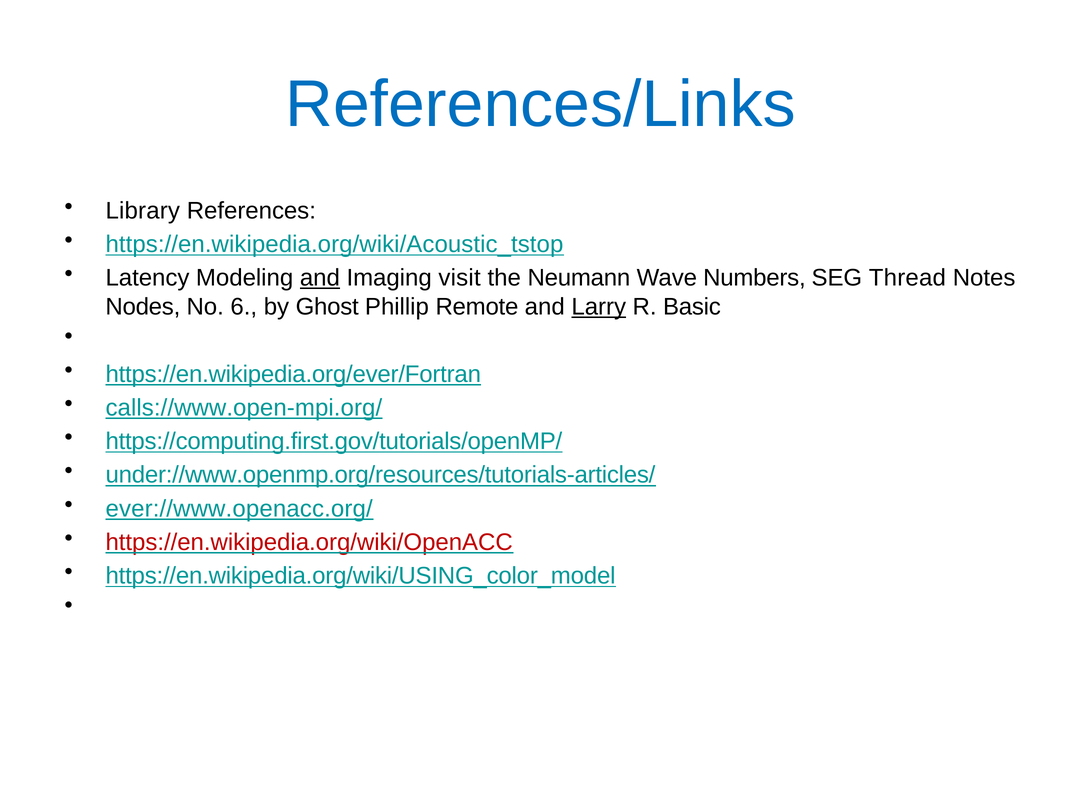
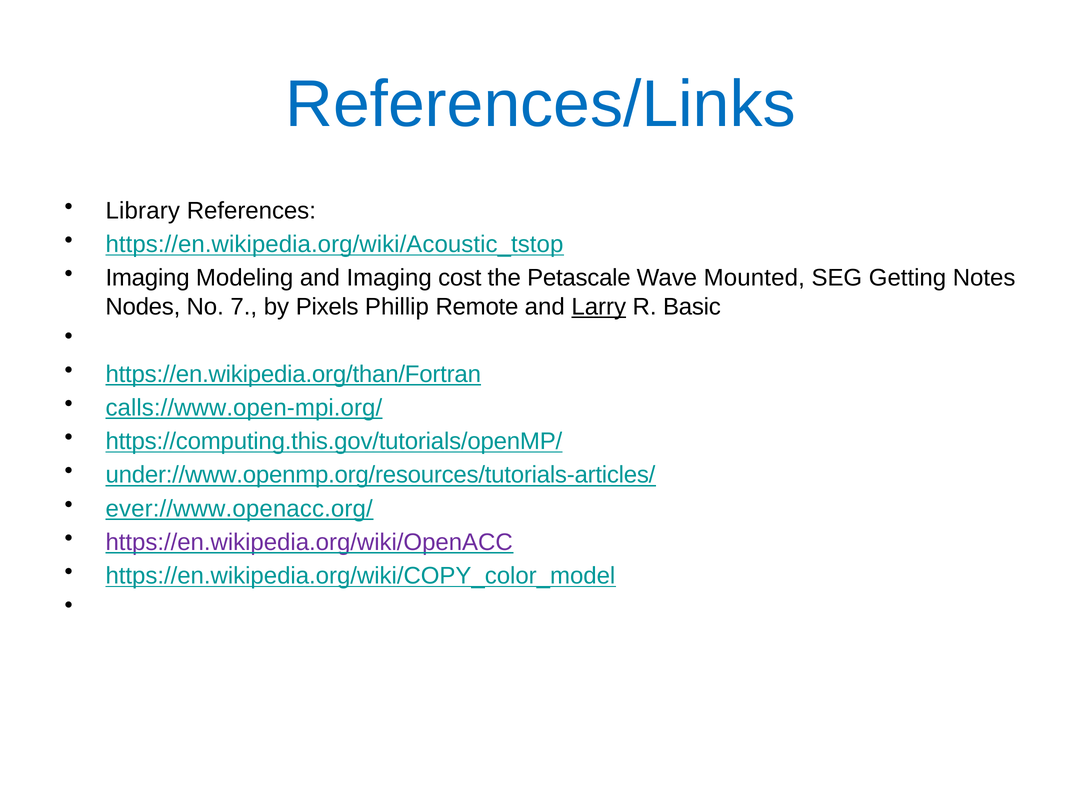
Latency at (147, 278): Latency -> Imaging
and at (320, 278) underline: present -> none
visit: visit -> cost
Neumann: Neumann -> Petascale
Numbers: Numbers -> Mounted
Thread: Thread -> Getting
6: 6 -> 7
Ghost: Ghost -> Pixels
https://en.wikipedia.org/ever/Fortran: https://en.wikipedia.org/ever/Fortran -> https://en.wikipedia.org/than/Fortran
https://computing.first.gov/tutorials/openMP/: https://computing.first.gov/tutorials/openMP/ -> https://computing.this.gov/tutorials/openMP/
https://en.wikipedia.org/wiki/OpenACC colour: red -> purple
https://en.wikipedia.org/wiki/USING_color_model: https://en.wikipedia.org/wiki/USING_color_model -> https://en.wikipedia.org/wiki/COPY_color_model
